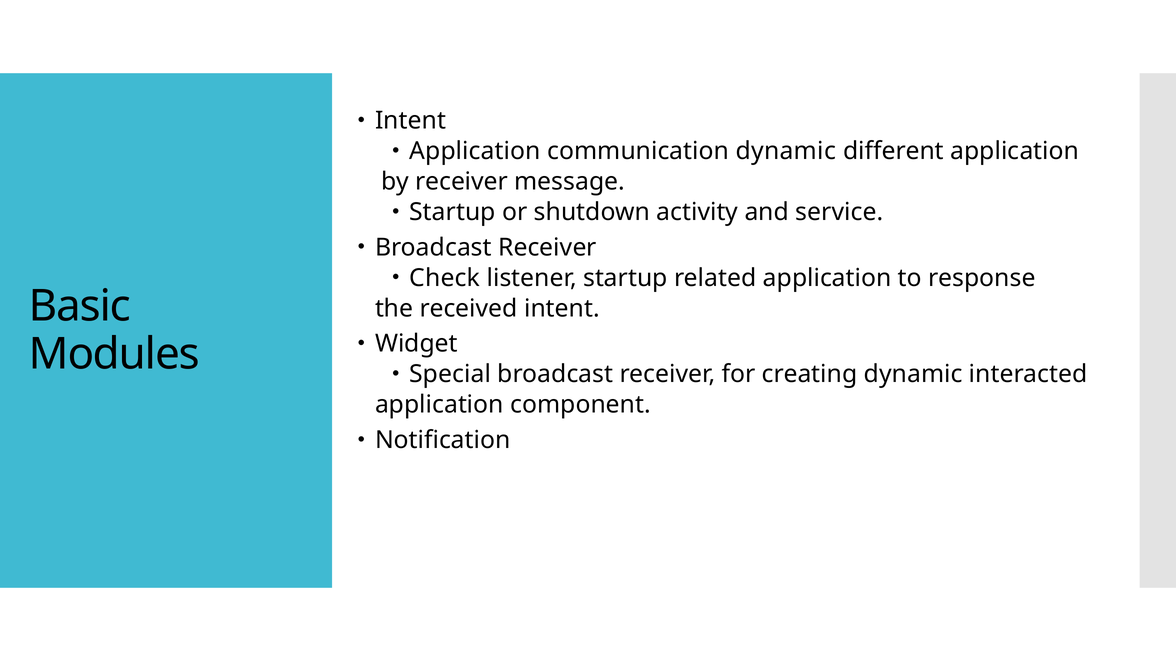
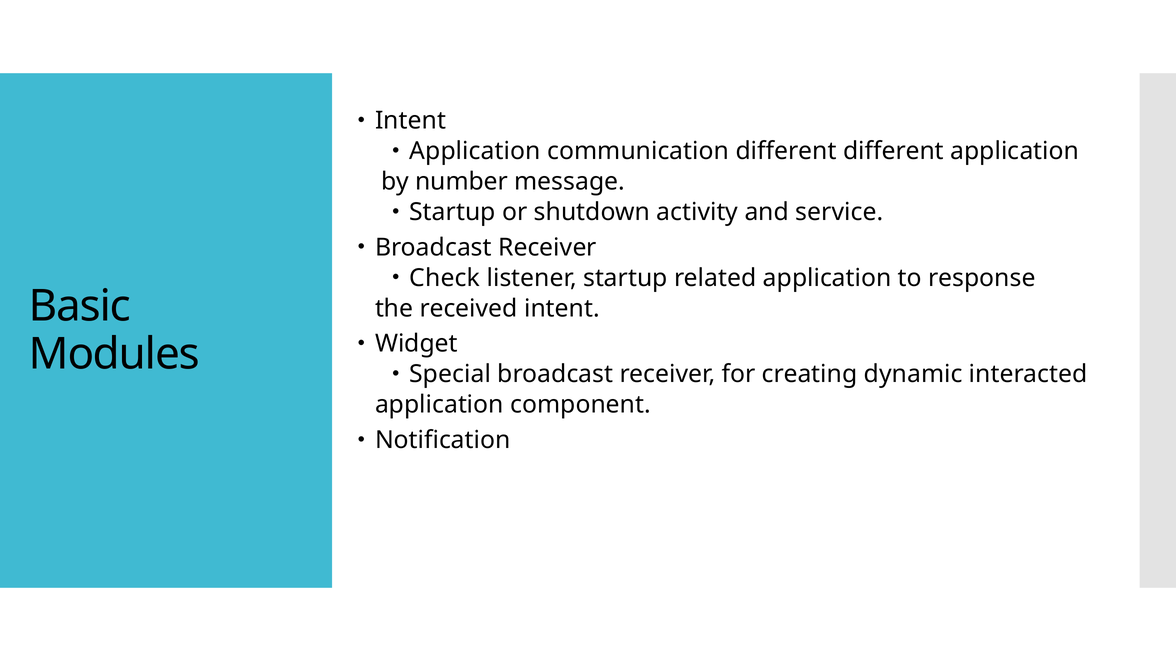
communication dynamic: dynamic -> different
by receiver: receiver -> number
